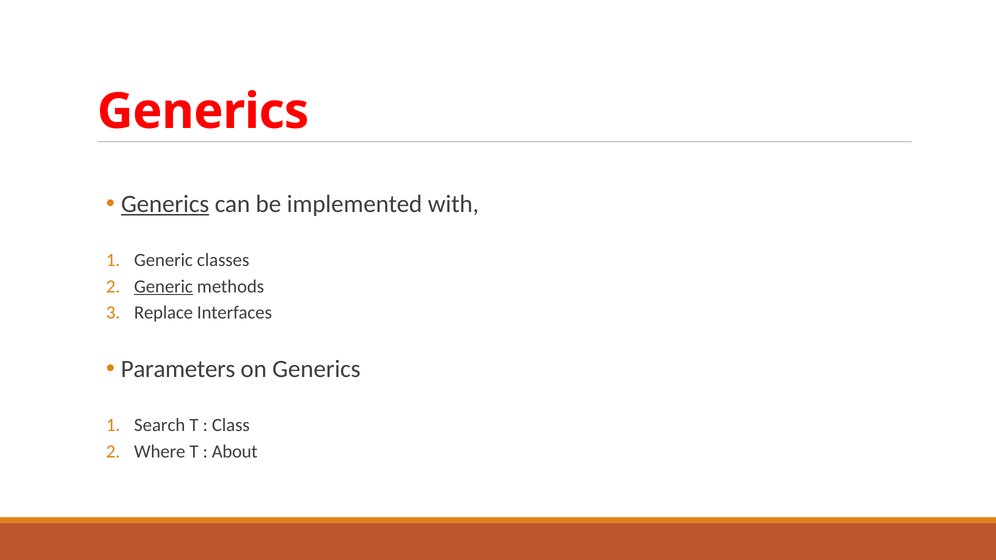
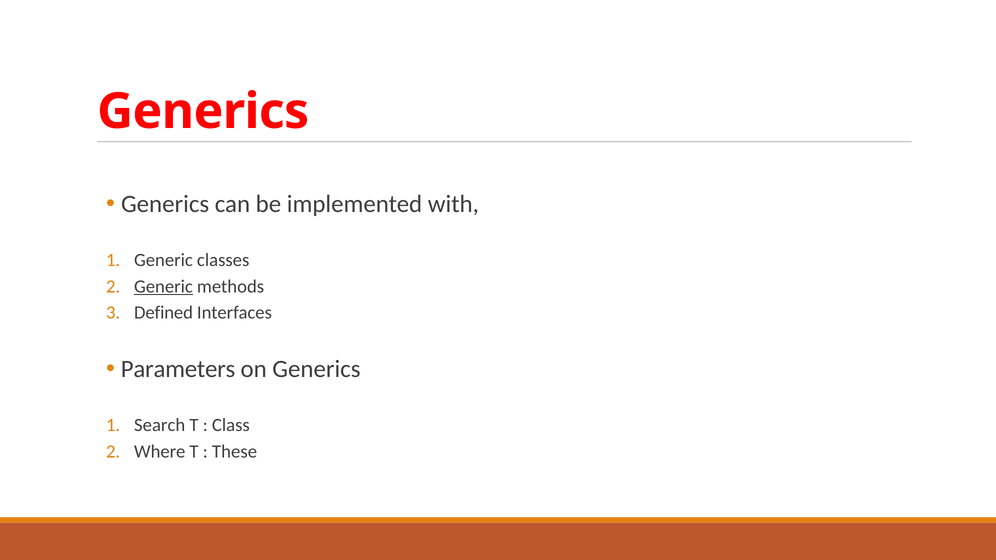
Generics at (165, 204) underline: present -> none
Replace: Replace -> Defined
About: About -> These
